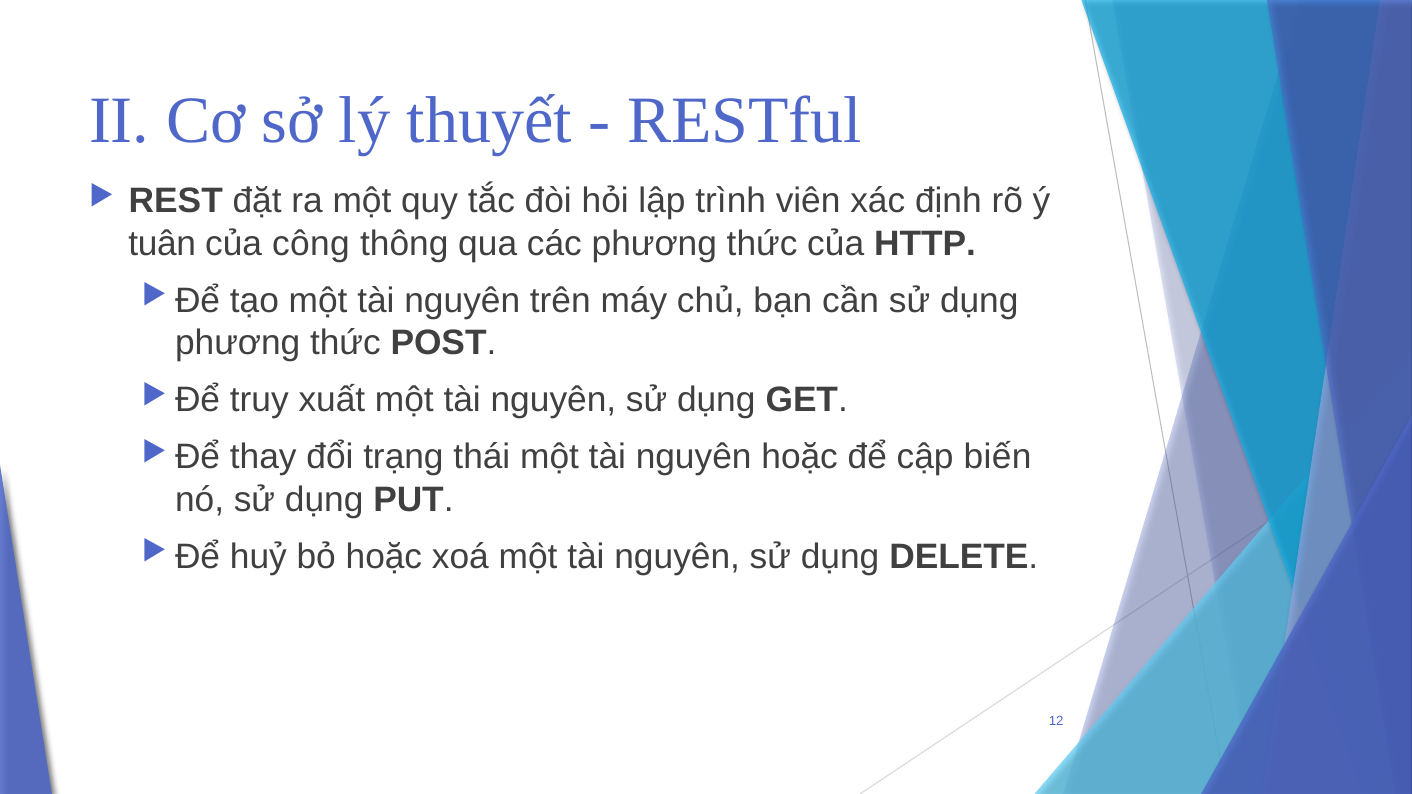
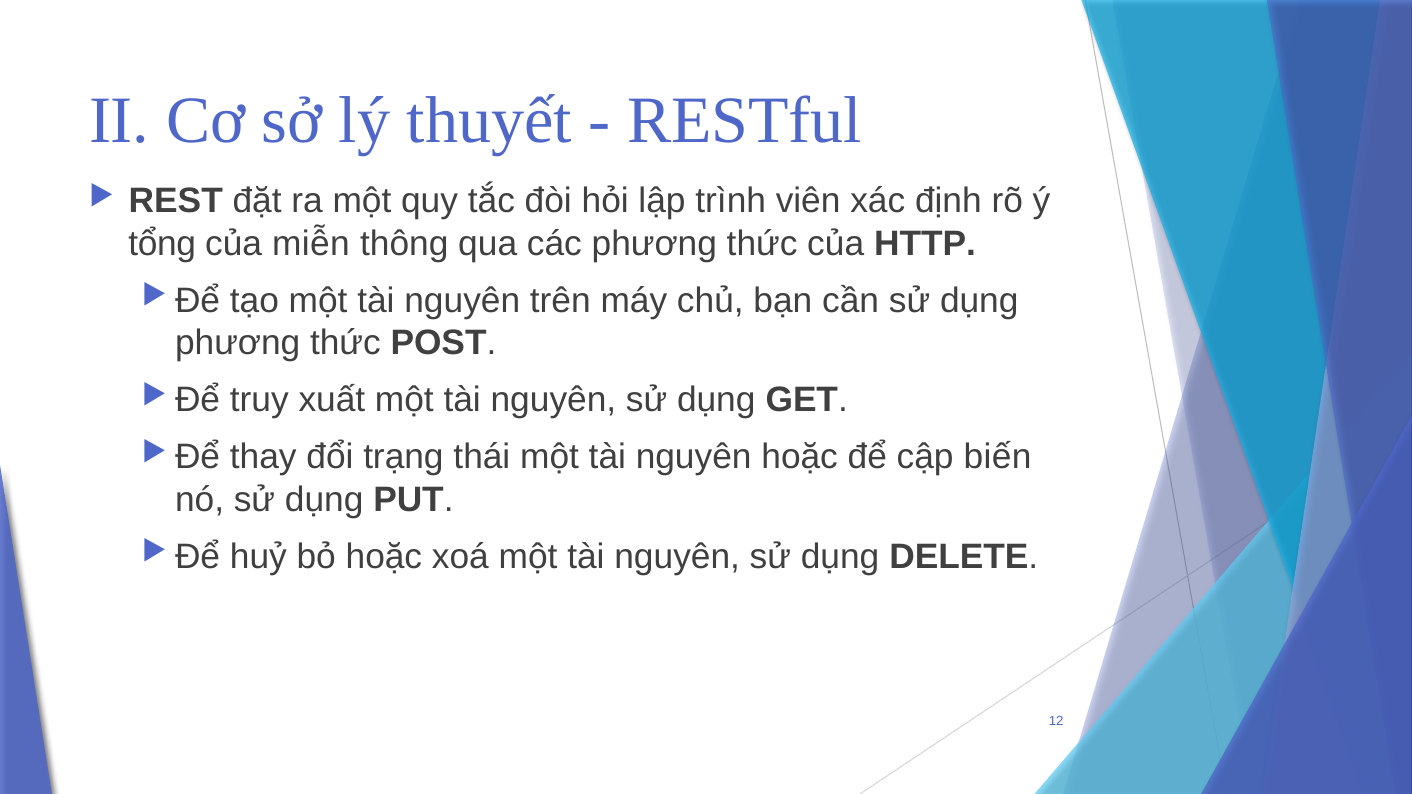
tuân: tuân -> tổng
công: công -> miễn
